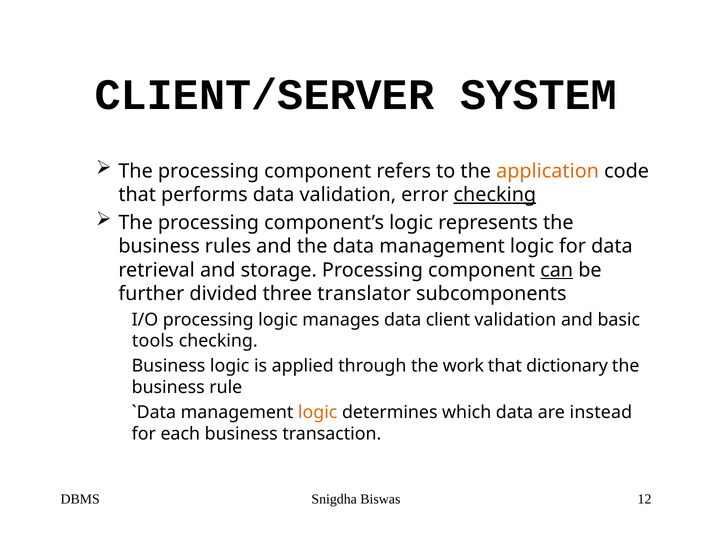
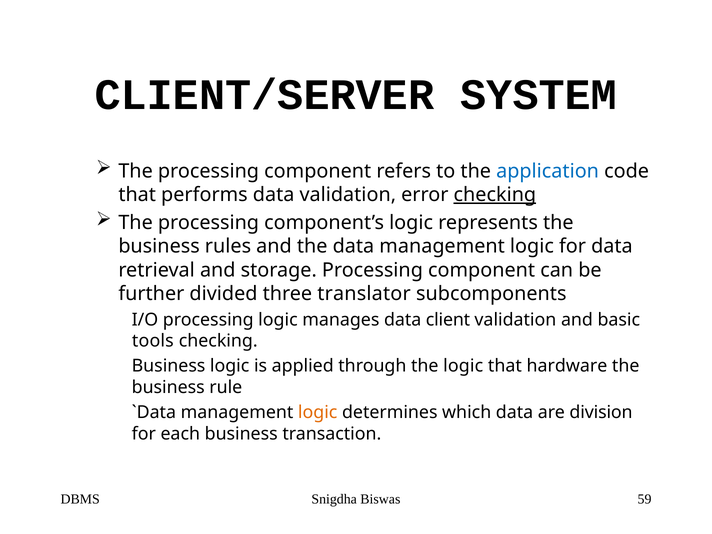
application colour: orange -> blue
can underline: present -> none
the work: work -> logic
dictionary: dictionary -> hardware
instead: instead -> division
12: 12 -> 59
